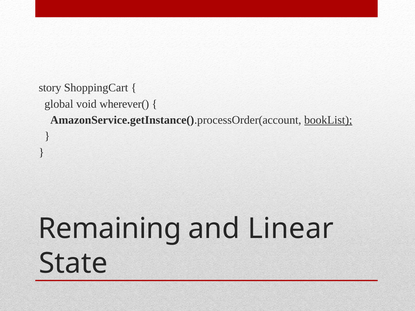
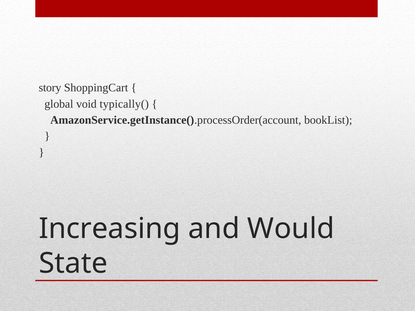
wherever(: wherever( -> typically(
bookList underline: present -> none
Remaining: Remaining -> Increasing
Linear: Linear -> Would
